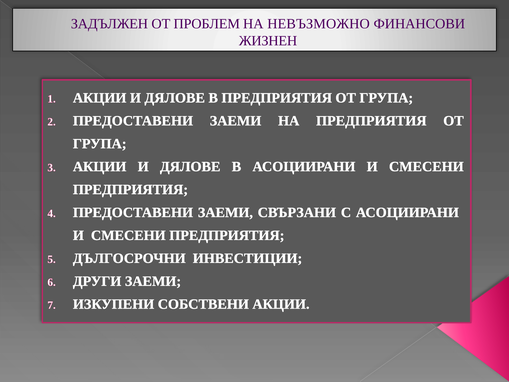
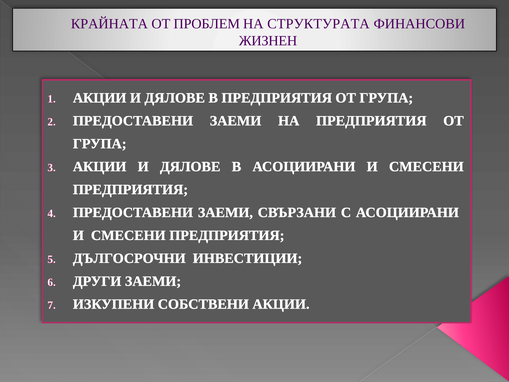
ЗАДЪЛЖЕН: ЗАДЪЛЖЕН -> КРАЙНАТА
НЕВЪЗМОЖНО: НЕВЪЗМОЖНО -> СТРУКТУРАТА
